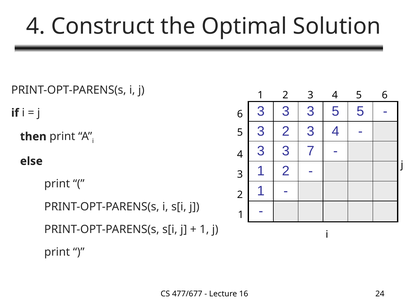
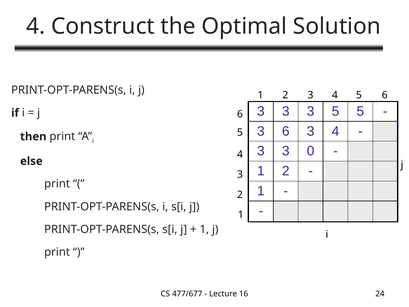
2 at (286, 131): 2 -> 6
7: 7 -> 0
